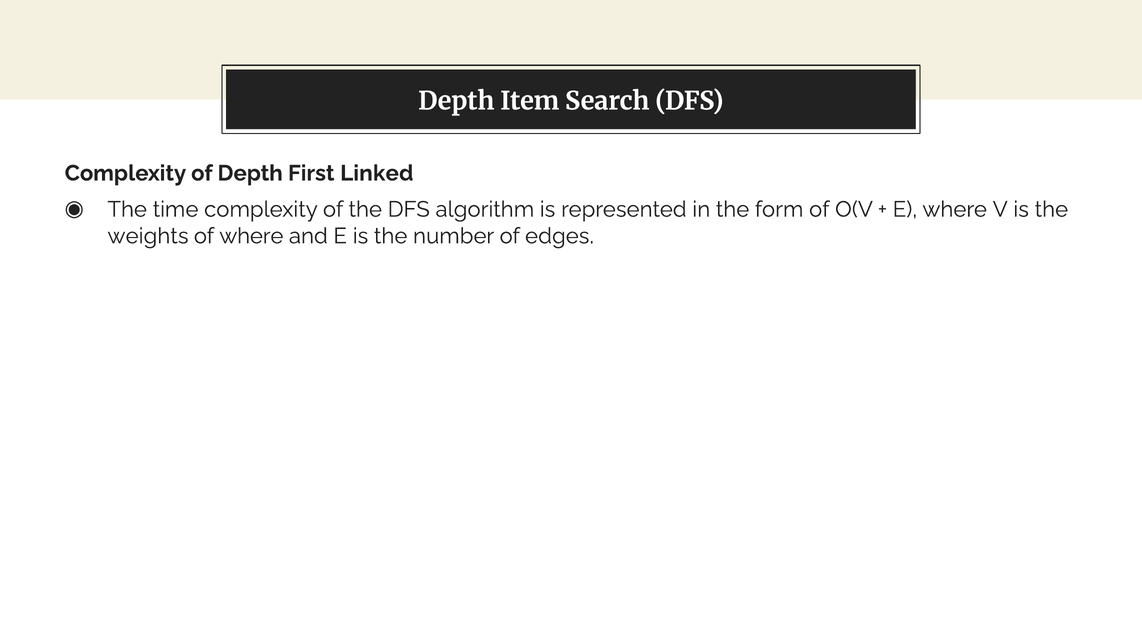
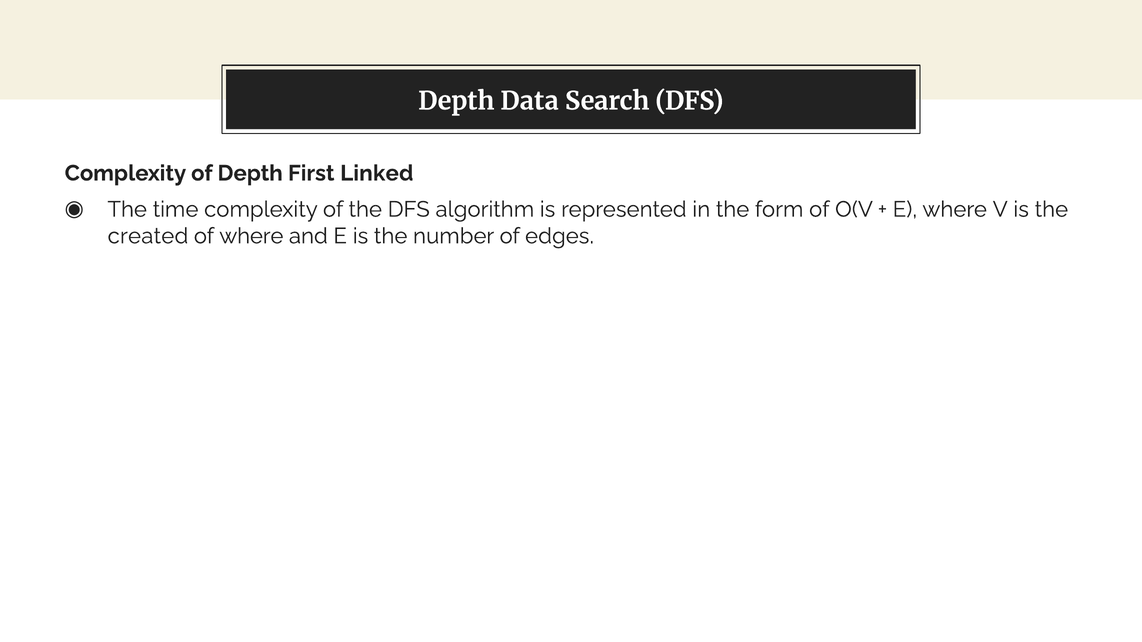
Item: Item -> Data
weights: weights -> created
